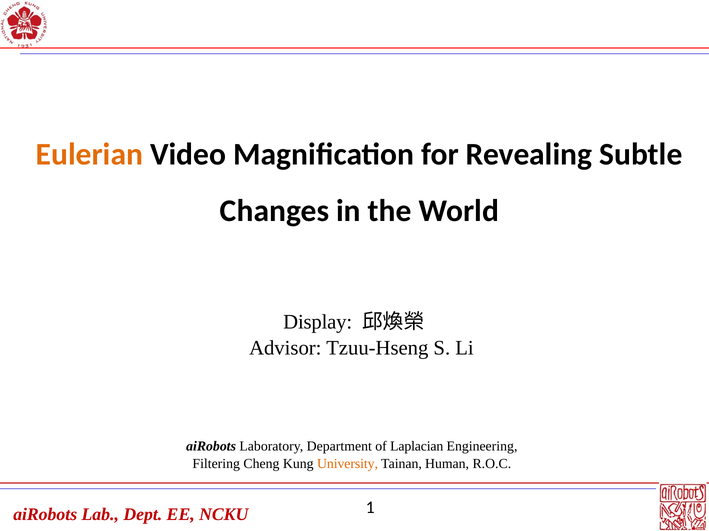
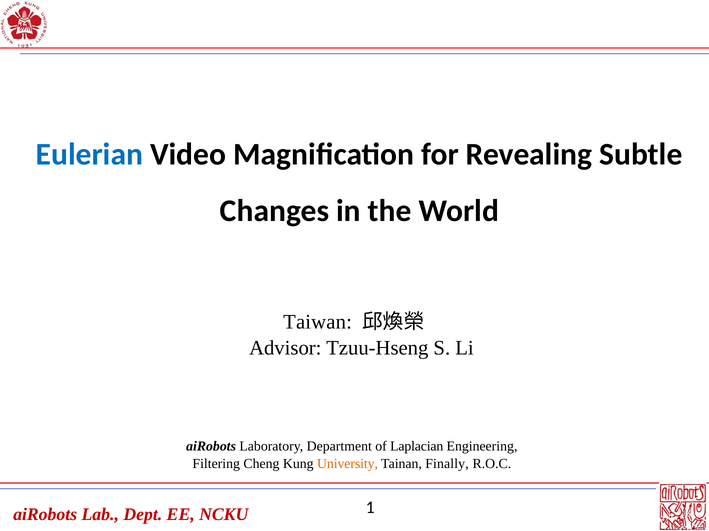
Eulerian colour: orange -> blue
Display: Display -> Taiwan
Human: Human -> Finally
